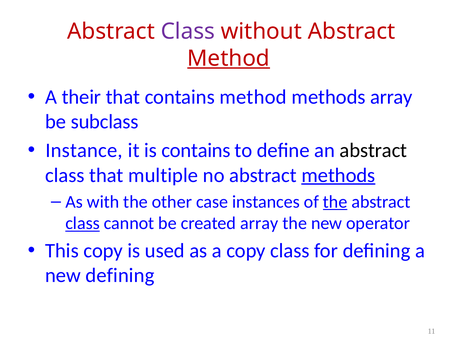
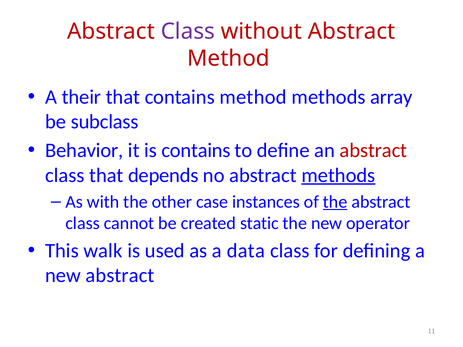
Method at (229, 58) underline: present -> none
Instance: Instance -> Behavior
abstract at (373, 151) colour: black -> red
multiple: multiple -> depends
class at (83, 224) underline: present -> none
created array: array -> static
This copy: copy -> walk
a copy: copy -> data
new defining: defining -> abstract
